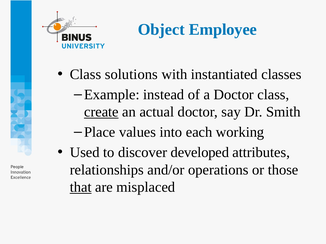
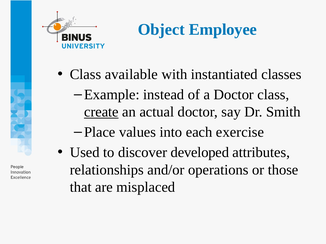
solutions: solutions -> available
working: working -> exercise
that underline: present -> none
